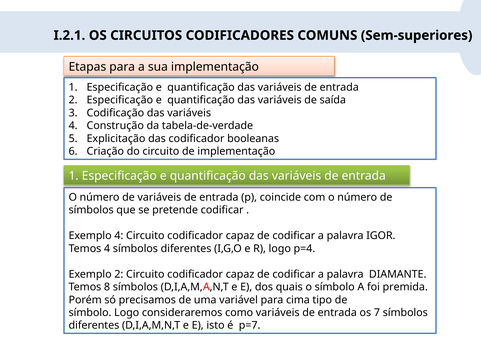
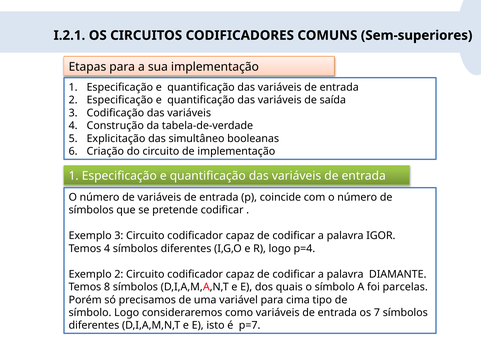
das codificador: codificador -> simultâneo
Exemplo 4: 4 -> 3
premida: premida -> parcelas
